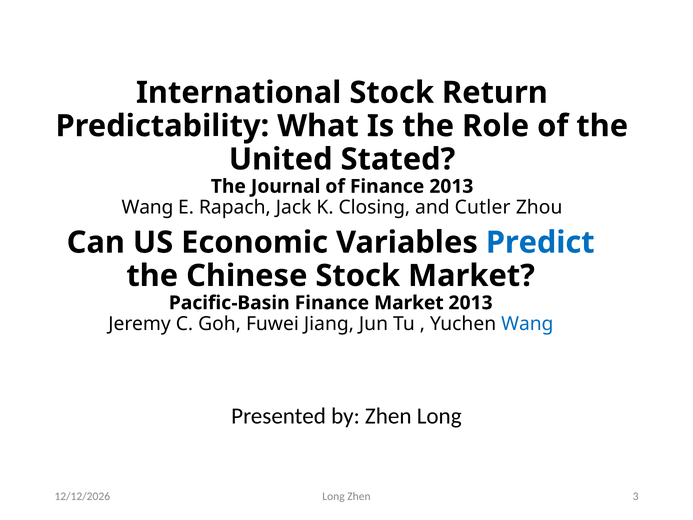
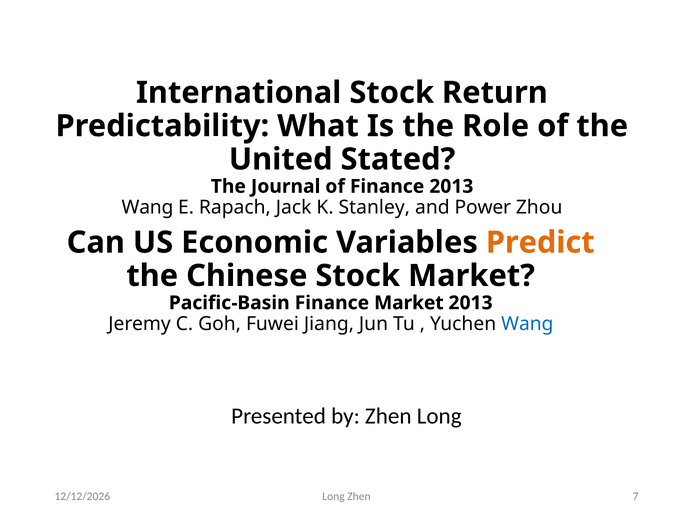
Closing: Closing -> Stanley
Cutler: Cutler -> Power
Predict colour: blue -> orange
3: 3 -> 7
